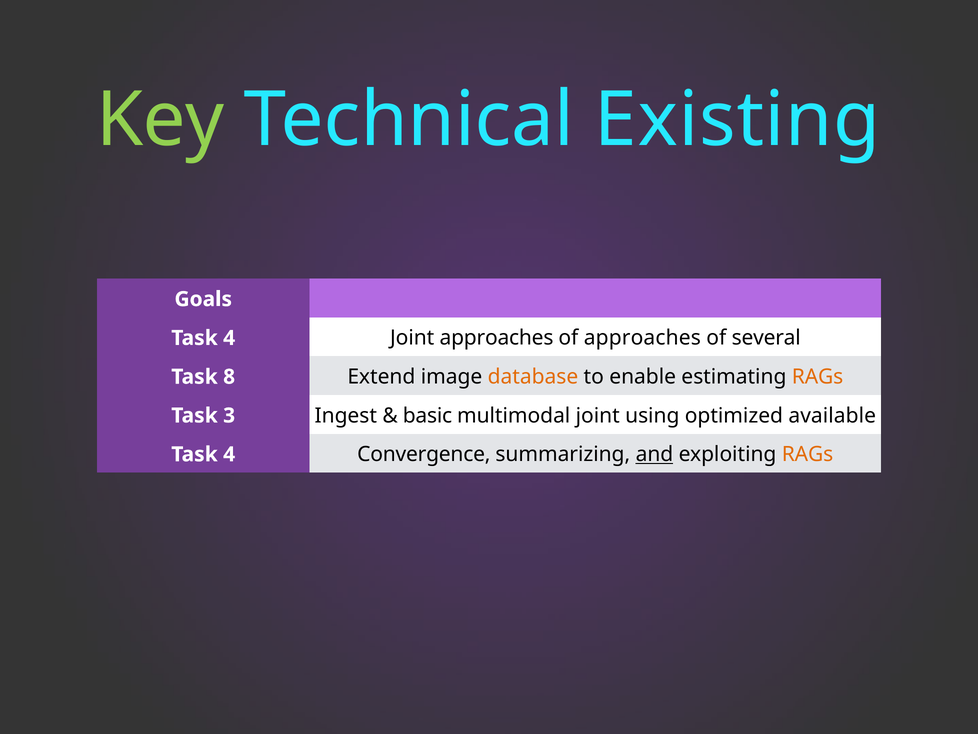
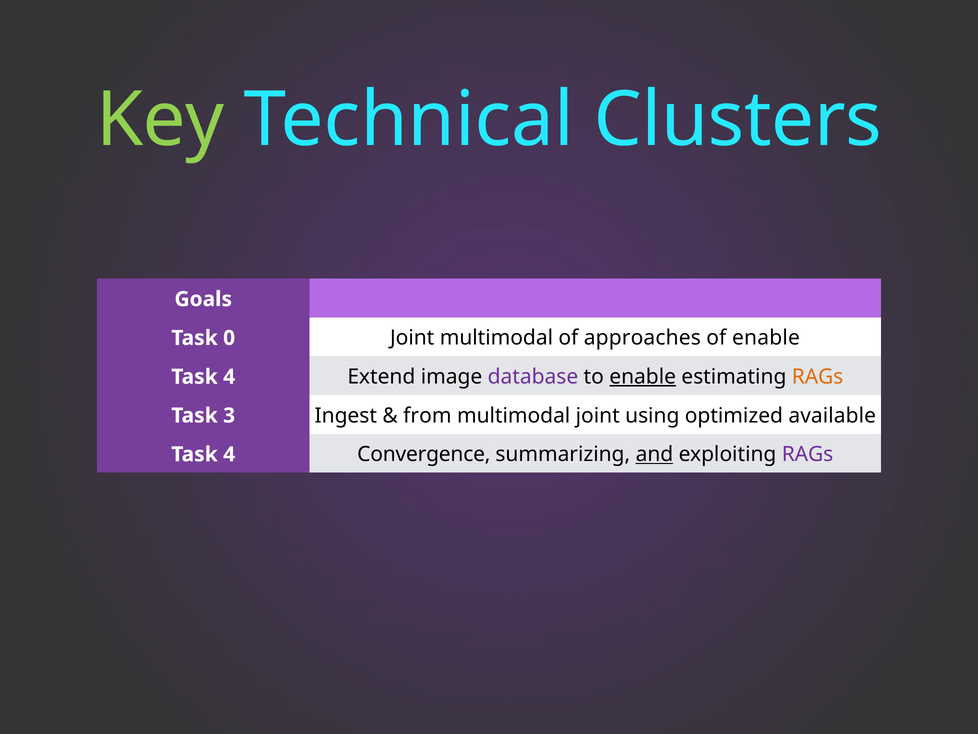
Existing: Existing -> Clusters
4 at (229, 338): 4 -> 0
Joint approaches: approaches -> multimodal
of several: several -> enable
8 at (229, 377): 8 -> 4
database colour: orange -> purple
enable at (643, 377) underline: none -> present
basic: basic -> from
RAGs at (808, 454) colour: orange -> purple
